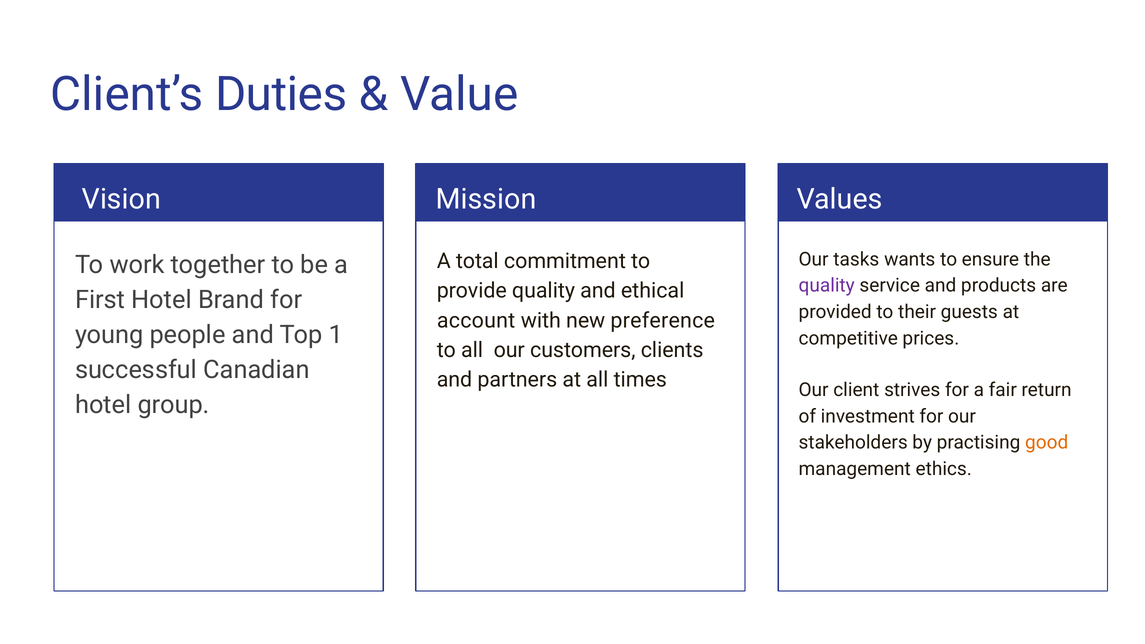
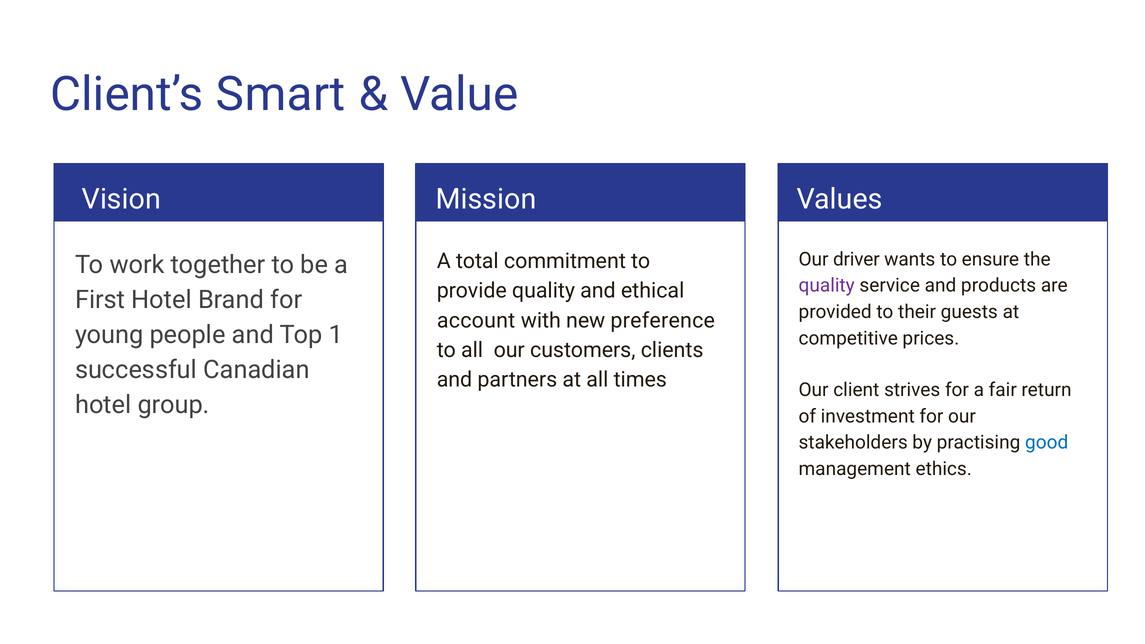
Duties: Duties -> Smart
tasks: tasks -> driver
good colour: orange -> blue
